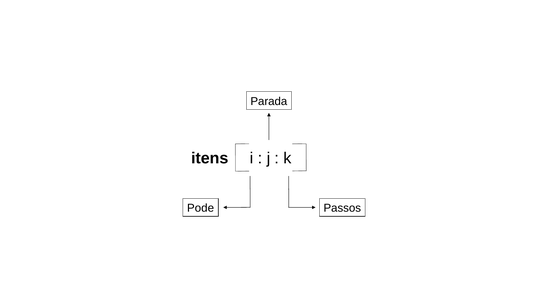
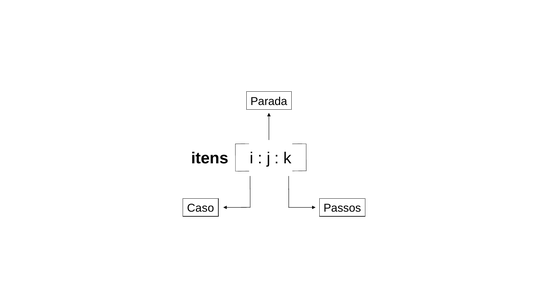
Pode: Pode -> Caso
